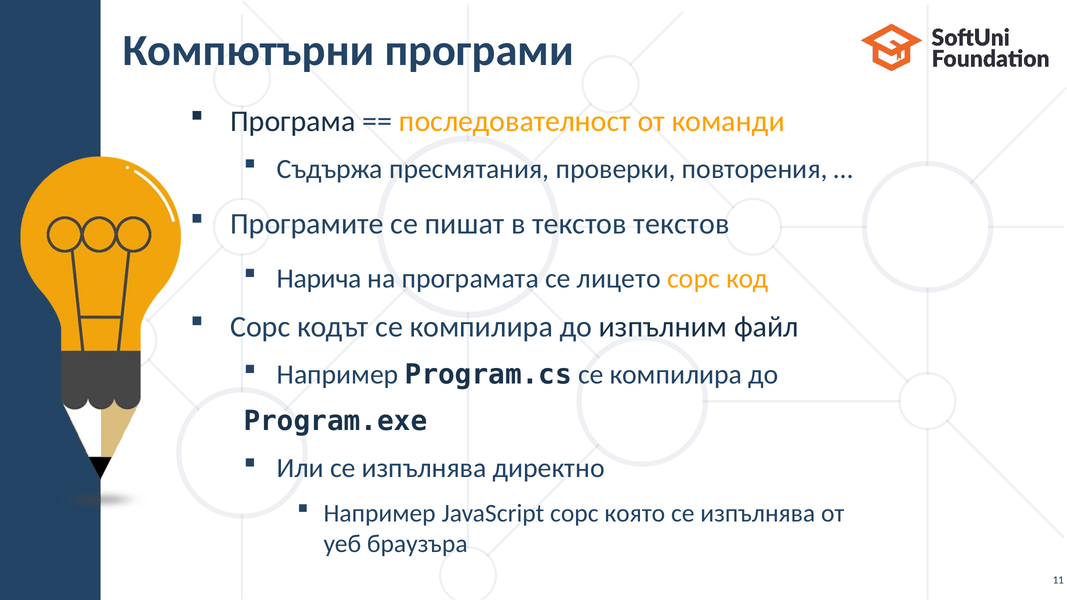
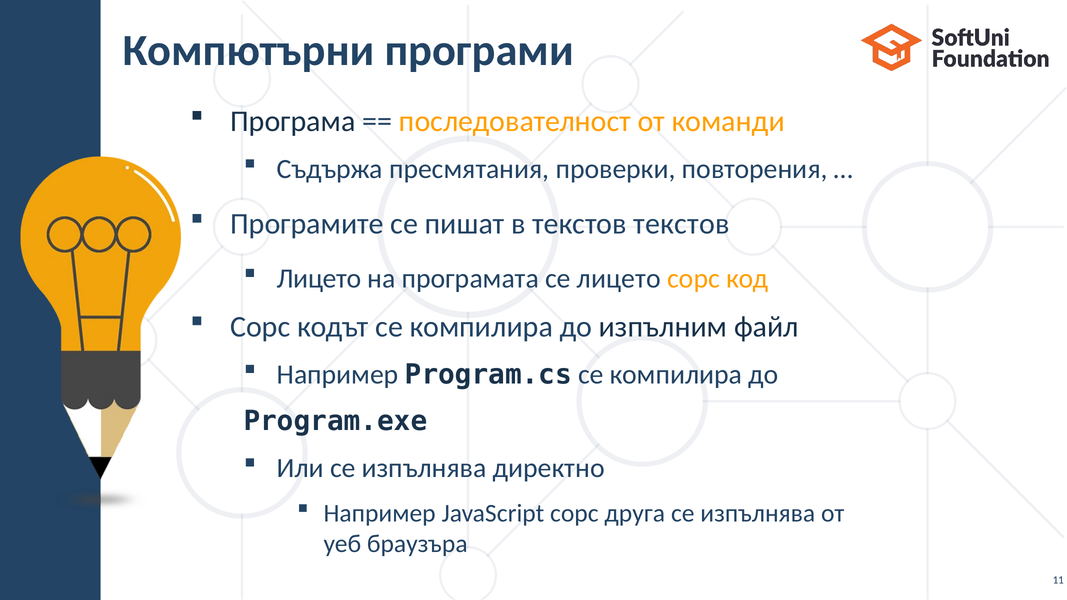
Нарича at (319, 279): Нарича -> Лицето
която: която -> друга
